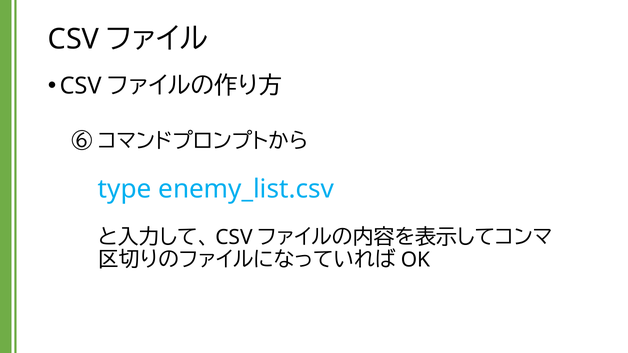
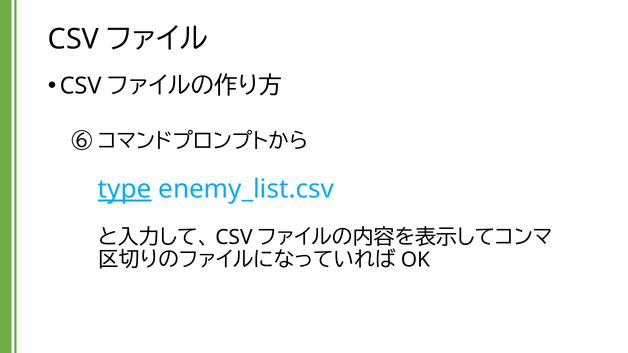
type underline: none -> present
